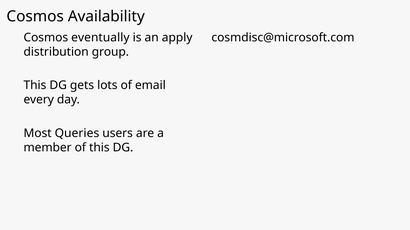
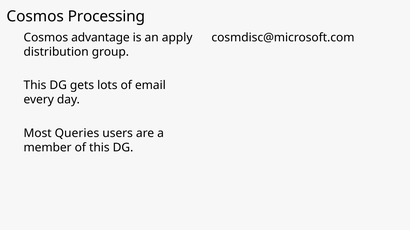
Availability: Availability -> Processing
eventually: eventually -> advantage
